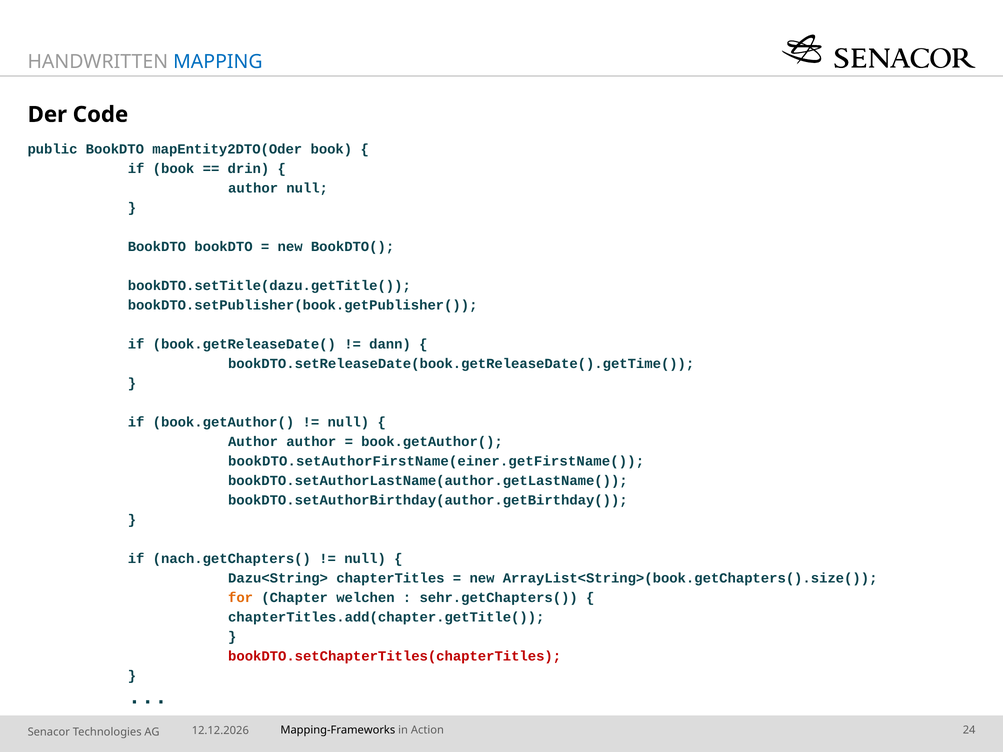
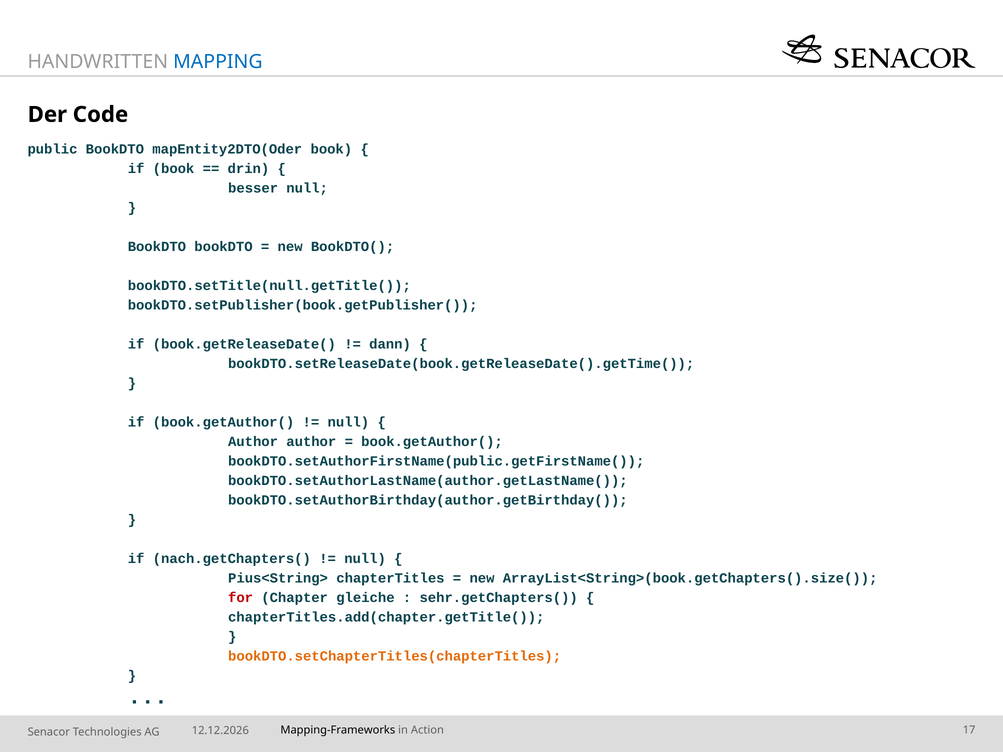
author at (253, 188): author -> besser
bookDTO.setTitle(dazu.getTitle(: bookDTO.setTitle(dazu.getTitle( -> bookDTO.setTitle(null.getTitle(
bookDTO.setAuthorFirstName(einer.getFirstName(: bookDTO.setAuthorFirstName(einer.getFirstName( -> bookDTO.setAuthorFirstName(public.getFirstName(
Dazu<String>: Dazu<String> -> Pius<String>
for colour: orange -> red
welchen: welchen -> gleiche
bookDTO.setChapterTitles(chapterTitles colour: red -> orange
24: 24 -> 17
